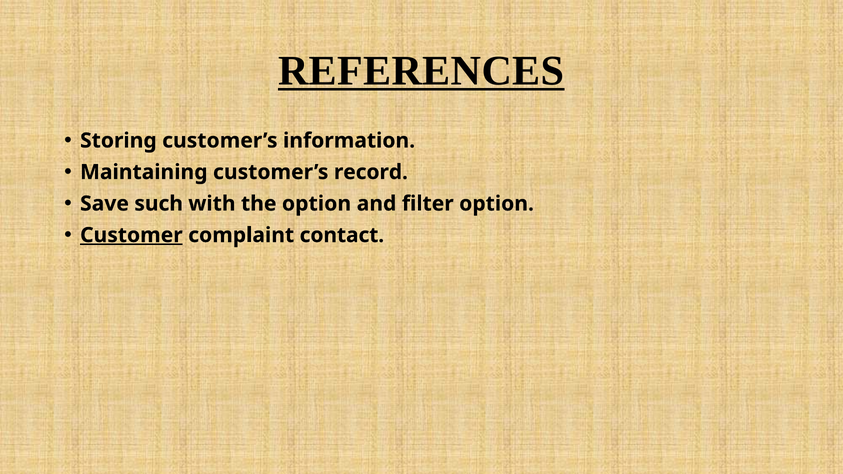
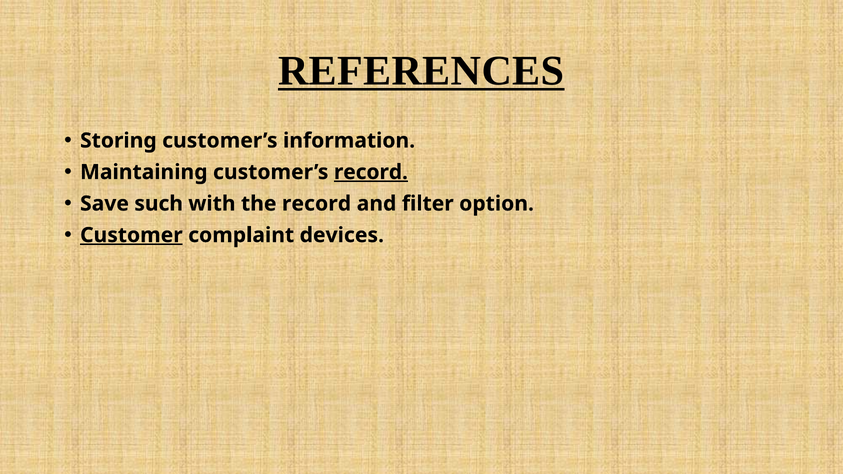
record at (371, 172) underline: none -> present
the option: option -> record
contact: contact -> devices
